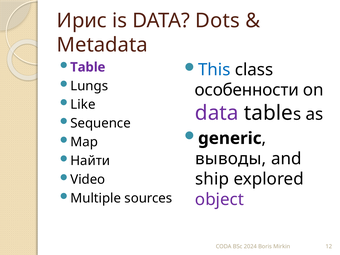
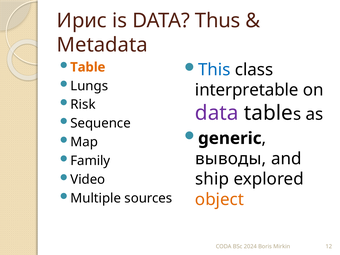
Dots: Dots -> Thus
Table at (88, 67) colour: purple -> orange
особенности: особенности -> interpretable
Like: Like -> Risk
Найти: Найти -> Family
object colour: purple -> orange
